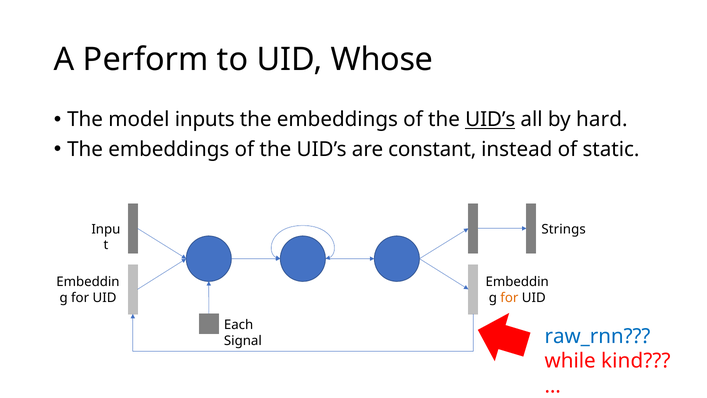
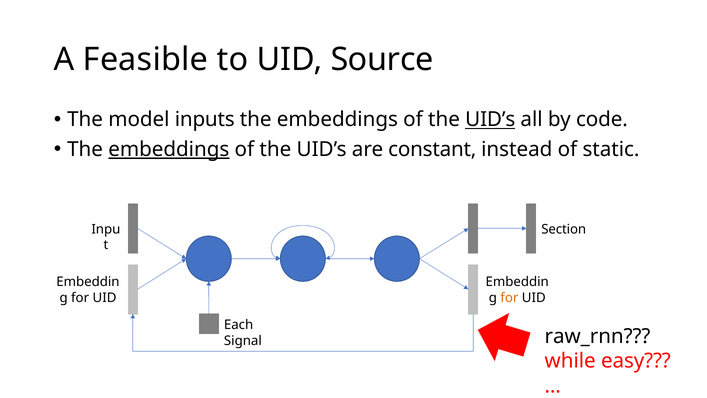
Perform: Perform -> Feasible
Whose: Whose -> Source
hard: hard -> code
embeddings at (169, 149) underline: none -> present
Strings: Strings -> Section
raw_rnn colour: blue -> black
kind: kind -> easy
